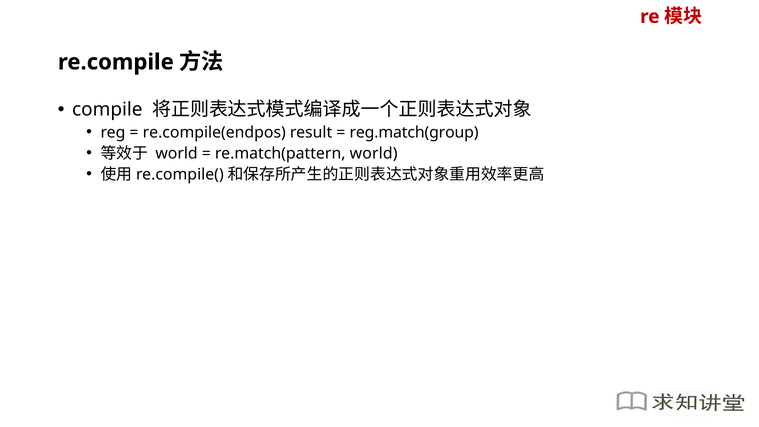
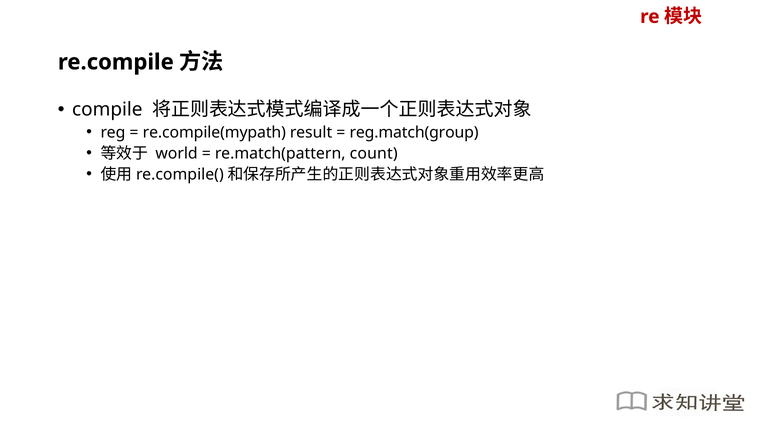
re.compile(endpos: re.compile(endpos -> re.compile(mypath
re.match(pattern world: world -> count
